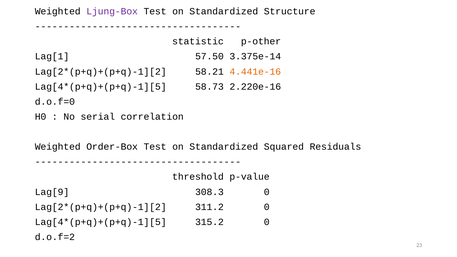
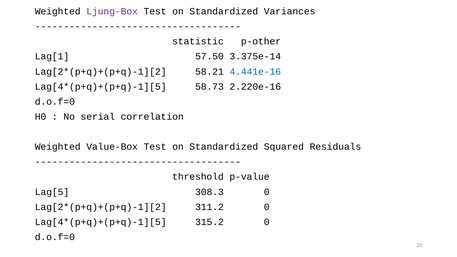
Structure: Structure -> Variances
4.441e-16 colour: orange -> blue
Order-Box: Order-Box -> Value-Box
Lag[9: Lag[9 -> Lag[5
d.o.f=2 at (55, 237): d.o.f=2 -> d.o.f=0
